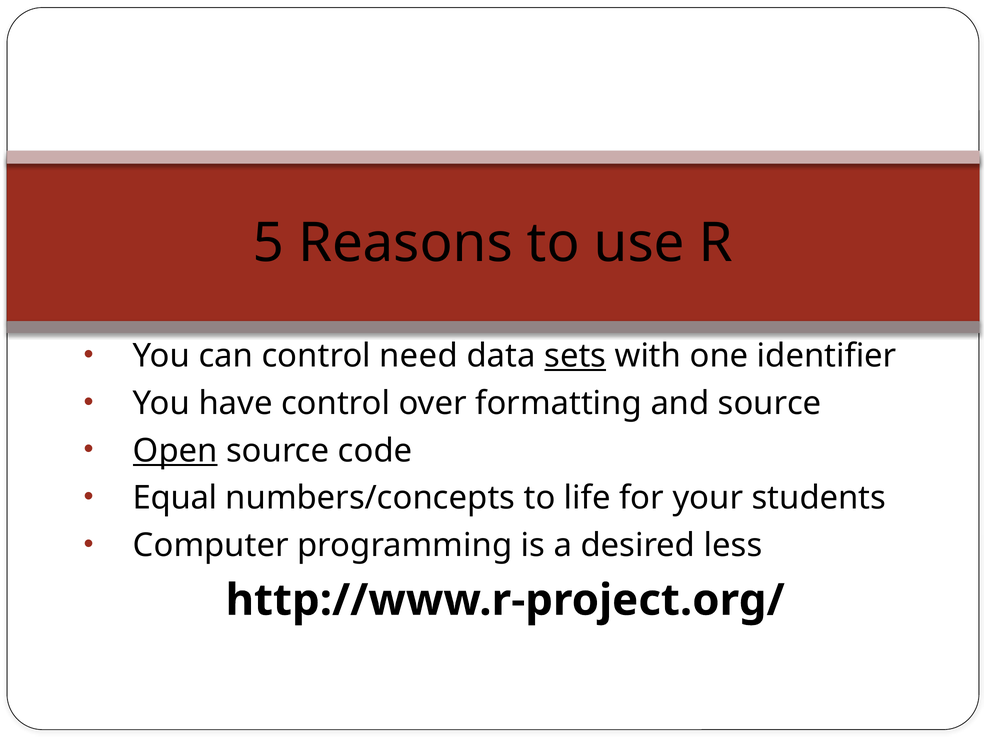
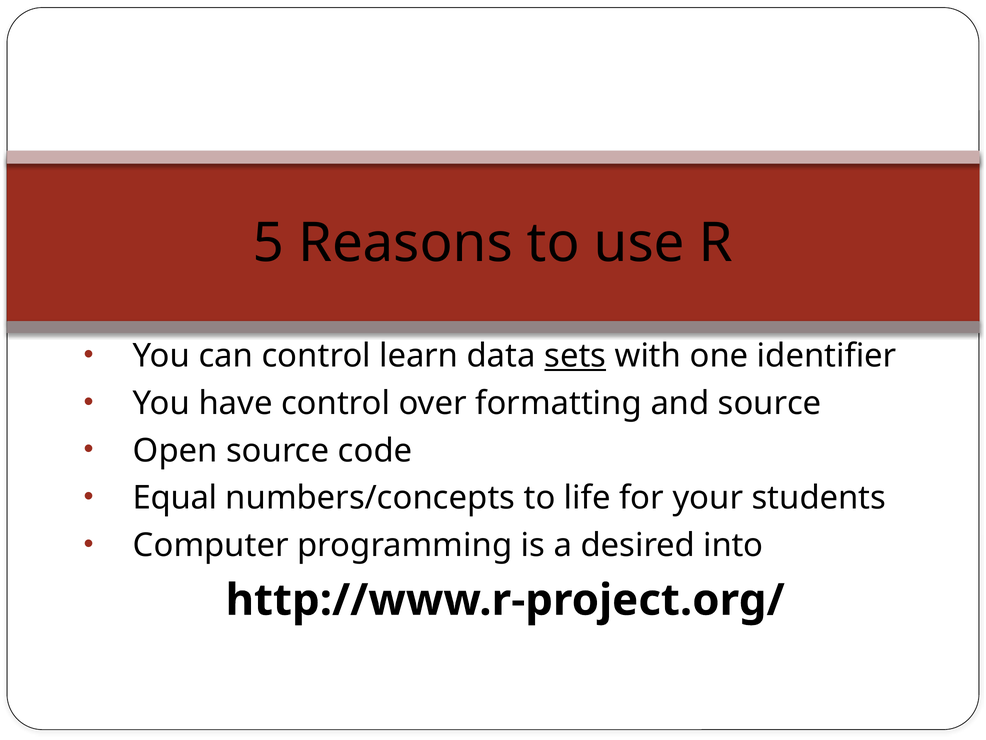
need: need -> learn
Open underline: present -> none
less: less -> into
